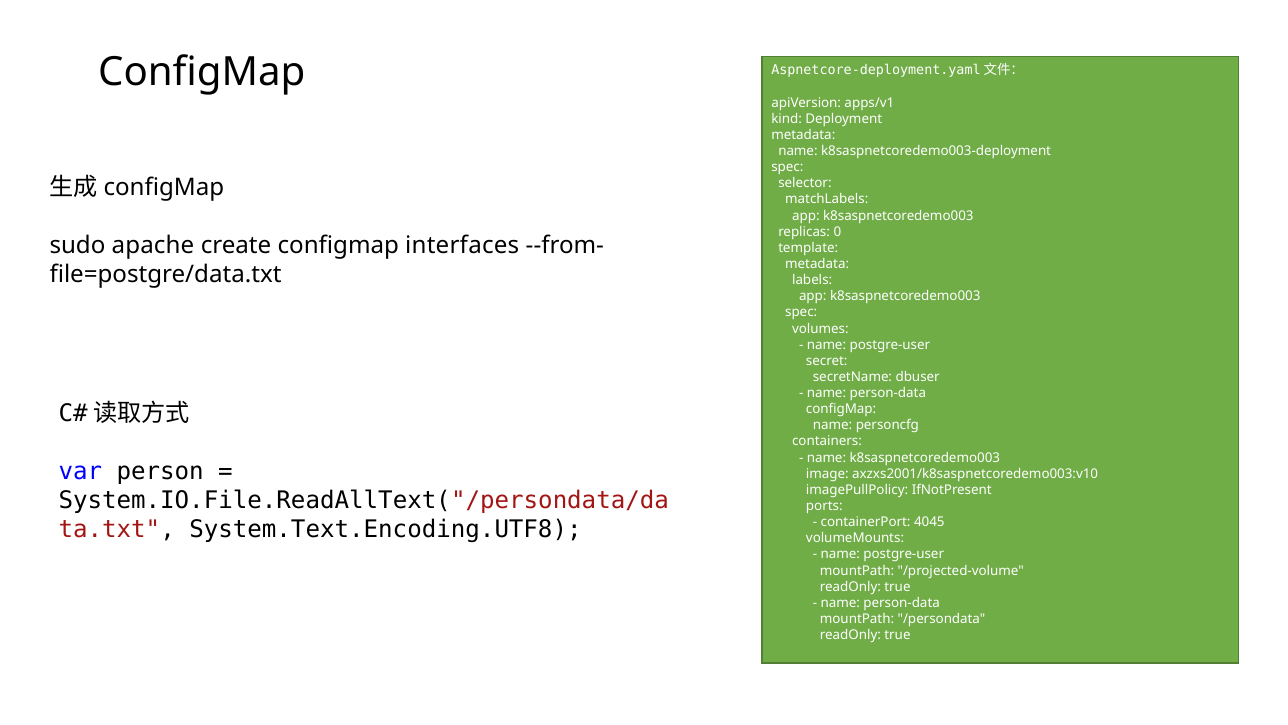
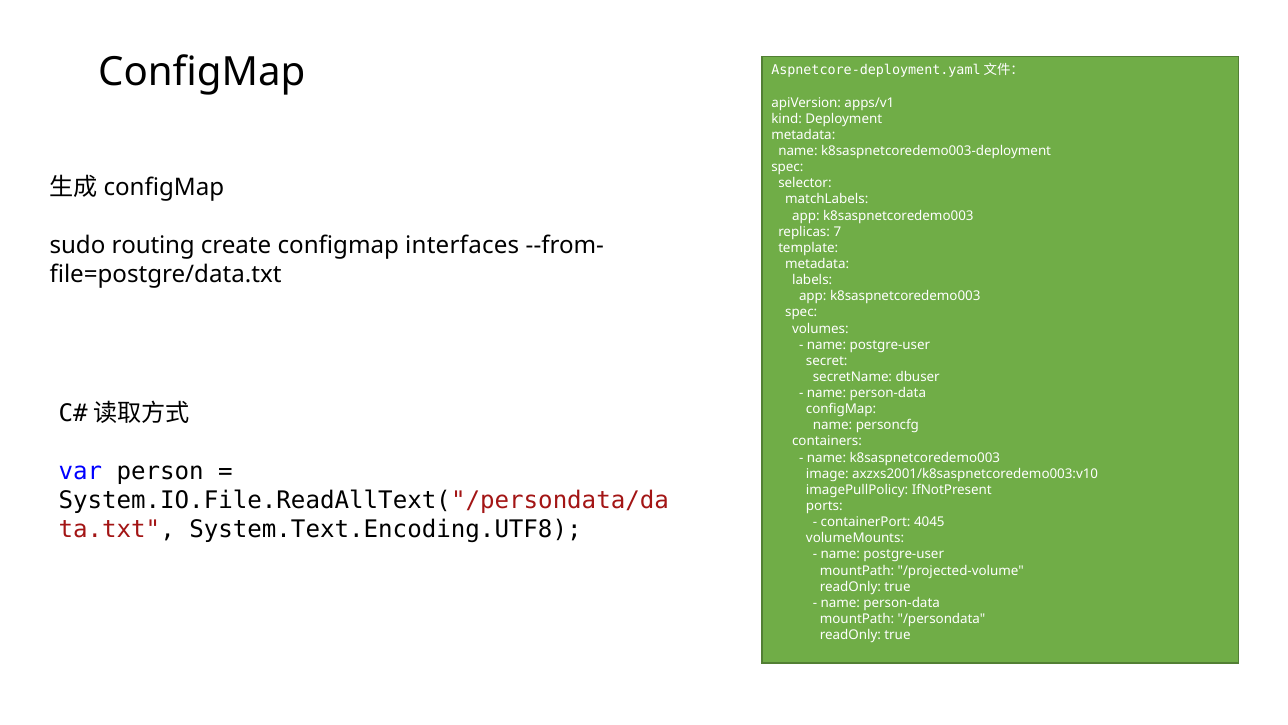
0: 0 -> 7
apache: apache -> routing
